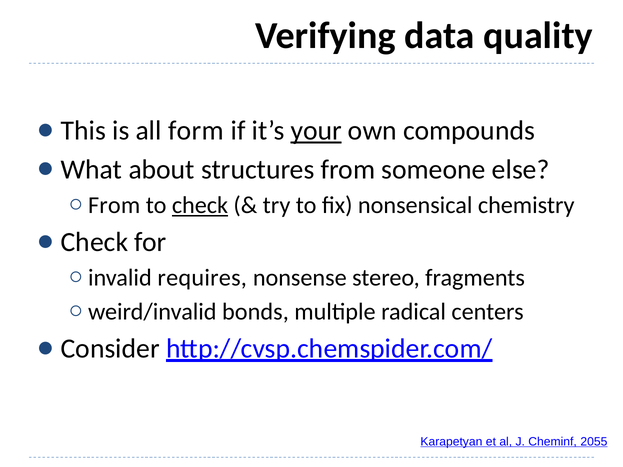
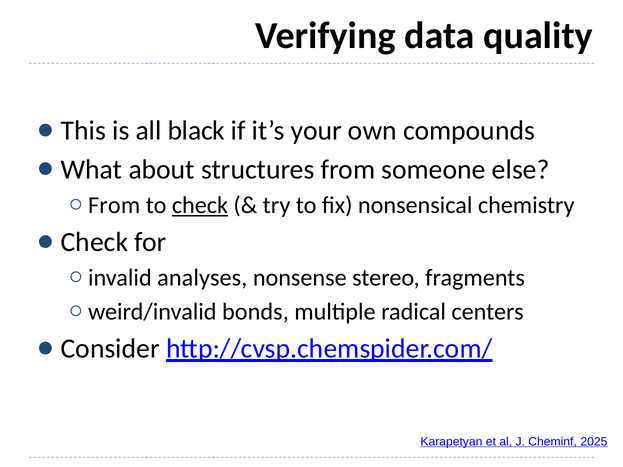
form: form -> black
your underline: present -> none
requires: requires -> analyses
2055: 2055 -> 2025
